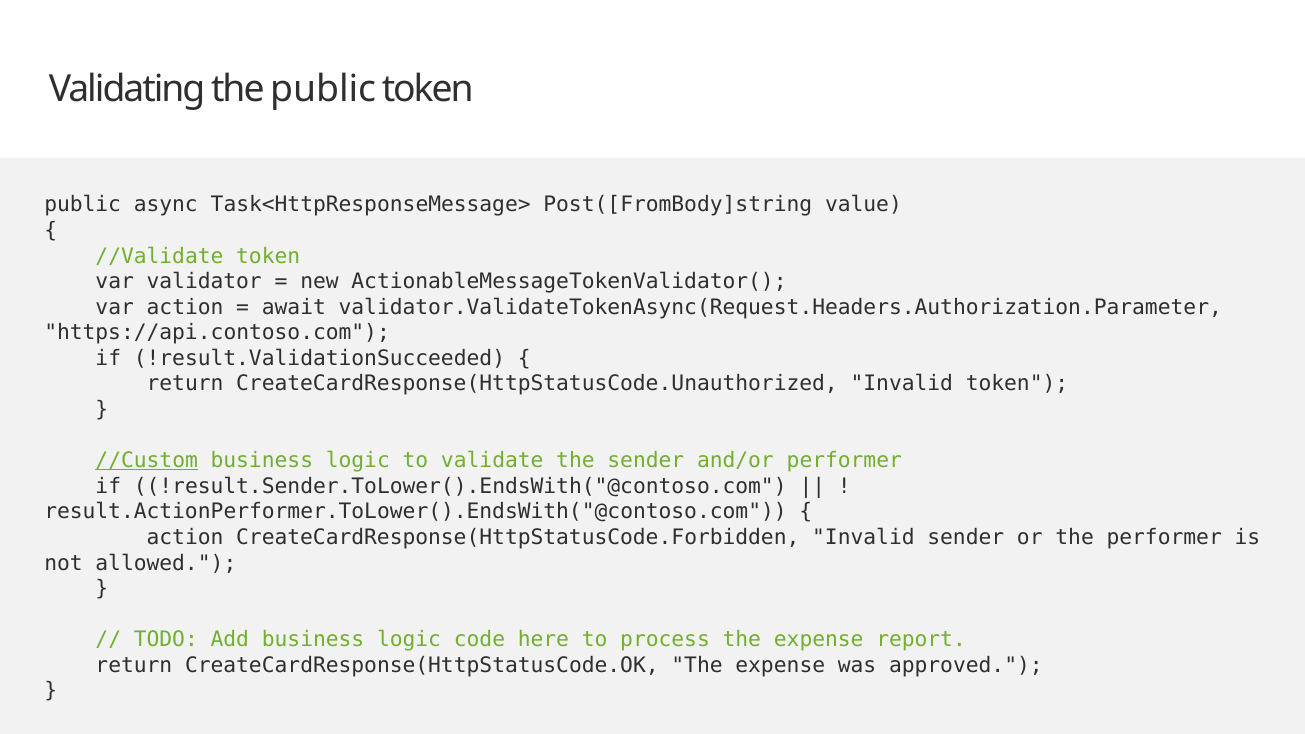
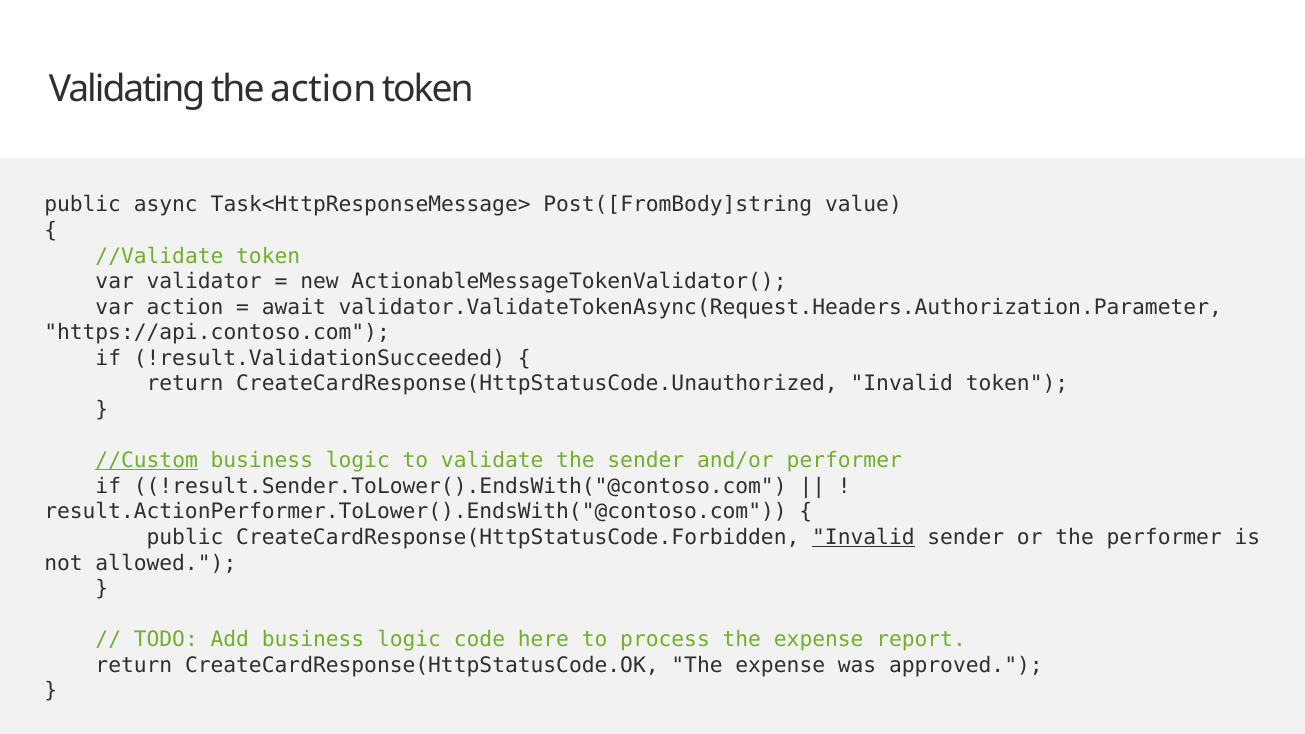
the public: public -> action
action at (185, 537): action -> public
Invalid at (863, 537) underline: none -> present
